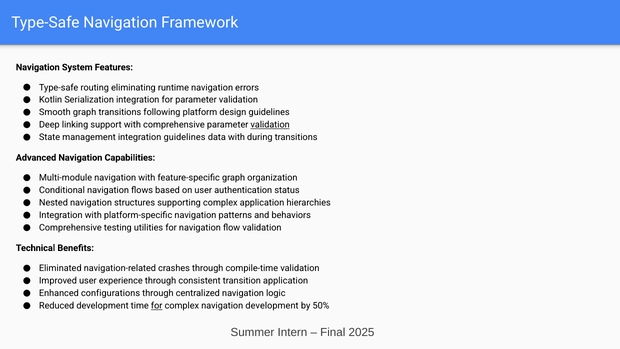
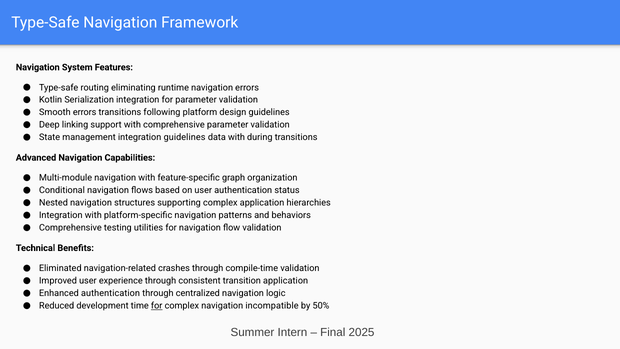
Smooth graph: graph -> errors
validation at (270, 125) underline: present -> none
Enhanced configurations: configurations -> authentication
navigation development: development -> incompatible
